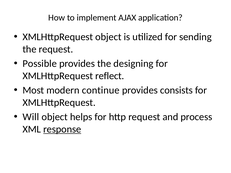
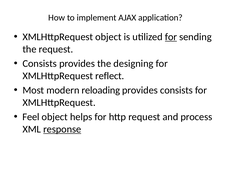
for at (171, 37) underline: none -> present
Possible at (40, 64): Possible -> Consists
continue: continue -> reloading
Will: Will -> Feel
